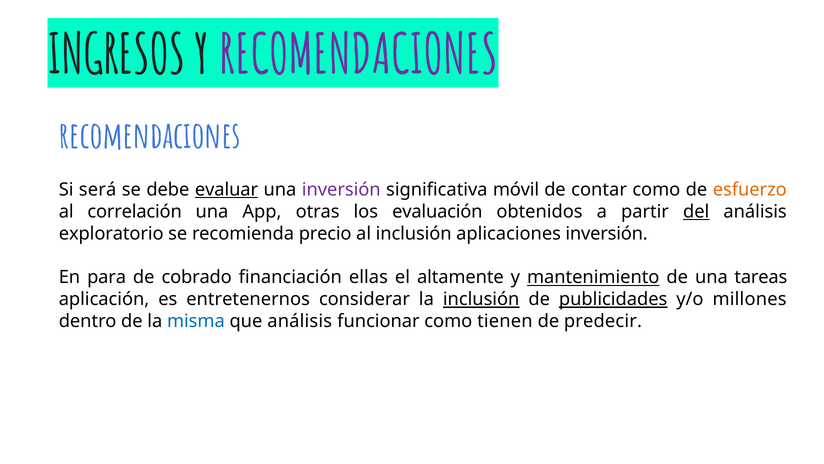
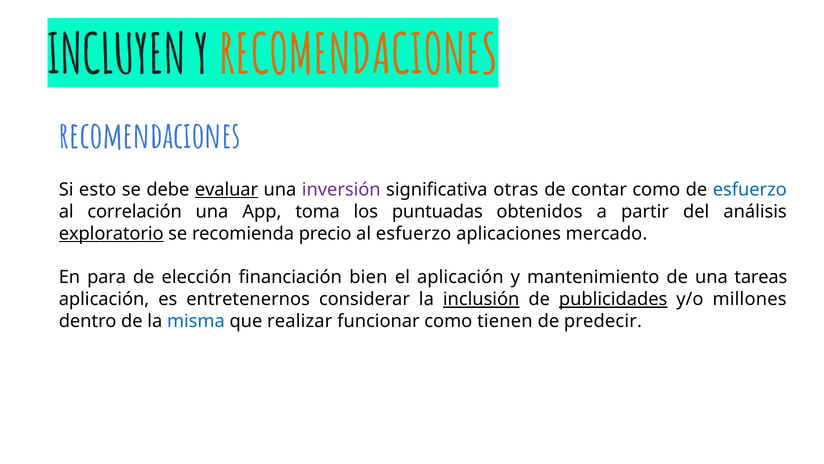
INGRESOS: INGRESOS -> INCLUYEN
RECOMENDACIONES at (359, 56) colour: purple -> orange
será: será -> esto
móvil: móvil -> otras
esfuerzo at (750, 189) colour: orange -> blue
otras: otras -> toma
evaluación: evaluación -> puntuadas
del underline: present -> none
exploratorio underline: none -> present
al inclusión: inclusión -> esfuerzo
aplicaciones inversión: inversión -> mercado
cobrado: cobrado -> elección
ellas: ellas -> bien
el altamente: altamente -> aplicación
mantenimiento underline: present -> none
que análisis: análisis -> realizar
